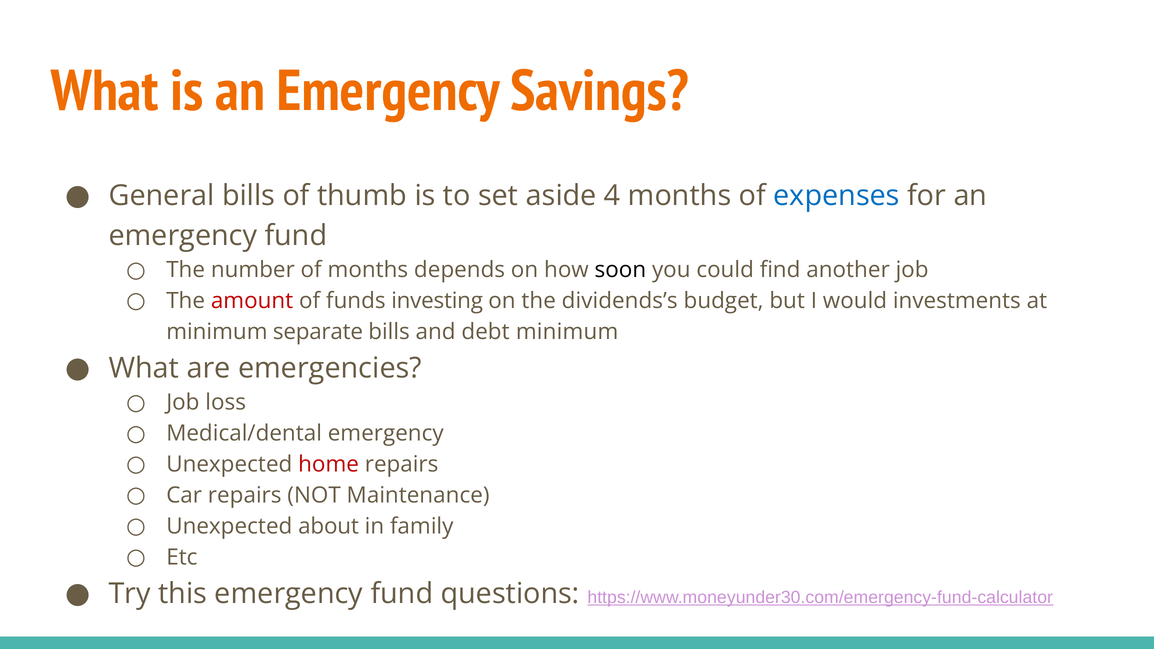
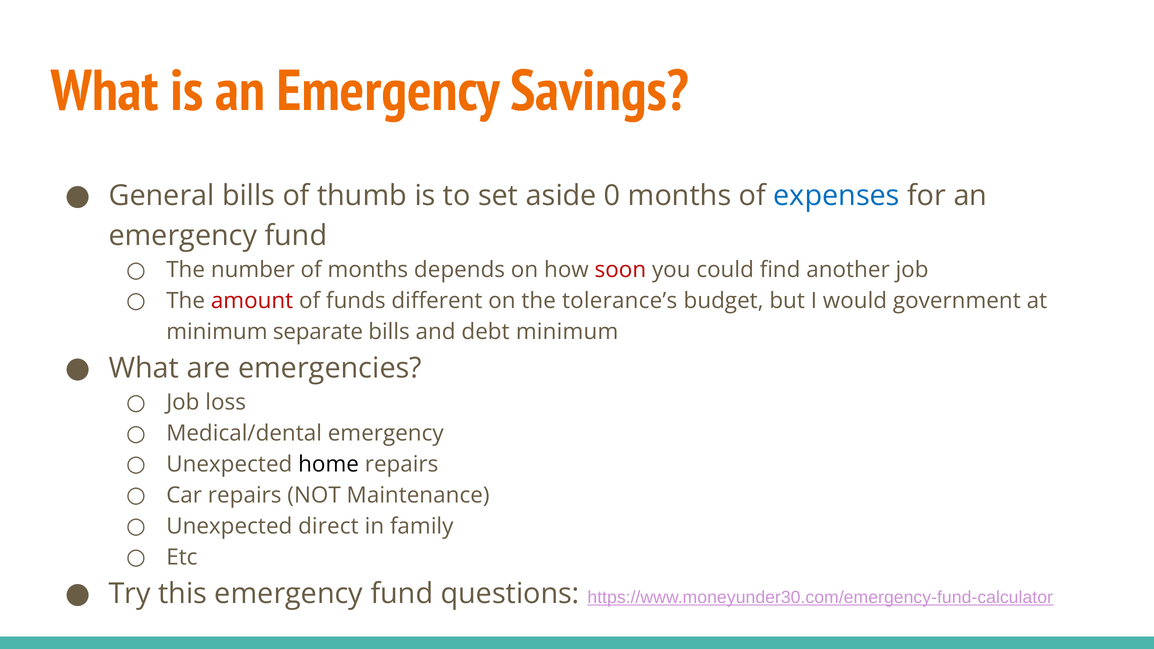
4: 4 -> 0
soon colour: black -> red
investing: investing -> different
dividends’s: dividends’s -> tolerance’s
investments: investments -> government
home colour: red -> black
about: about -> direct
